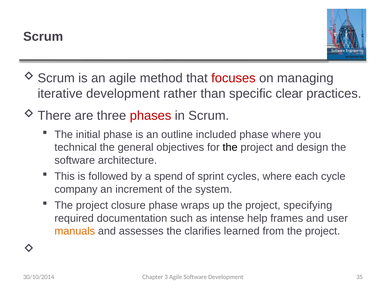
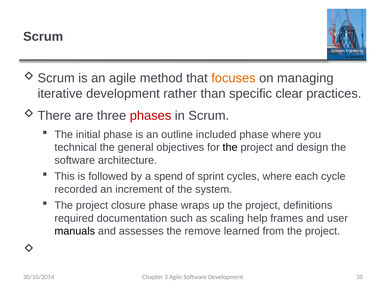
focuses colour: red -> orange
company: company -> recorded
specifying: specifying -> definitions
intense: intense -> scaling
manuals colour: orange -> black
clarifies: clarifies -> remove
